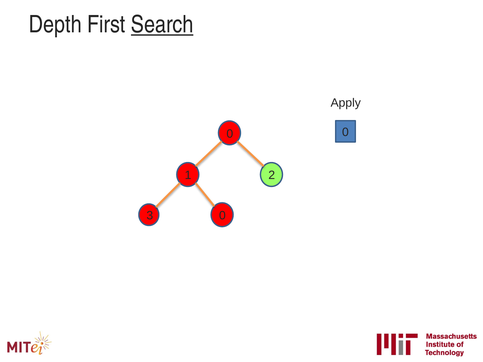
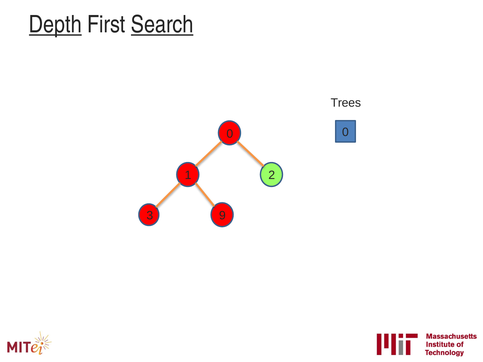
Depth underline: none -> present
Apply: Apply -> Trees
3 0: 0 -> 9
